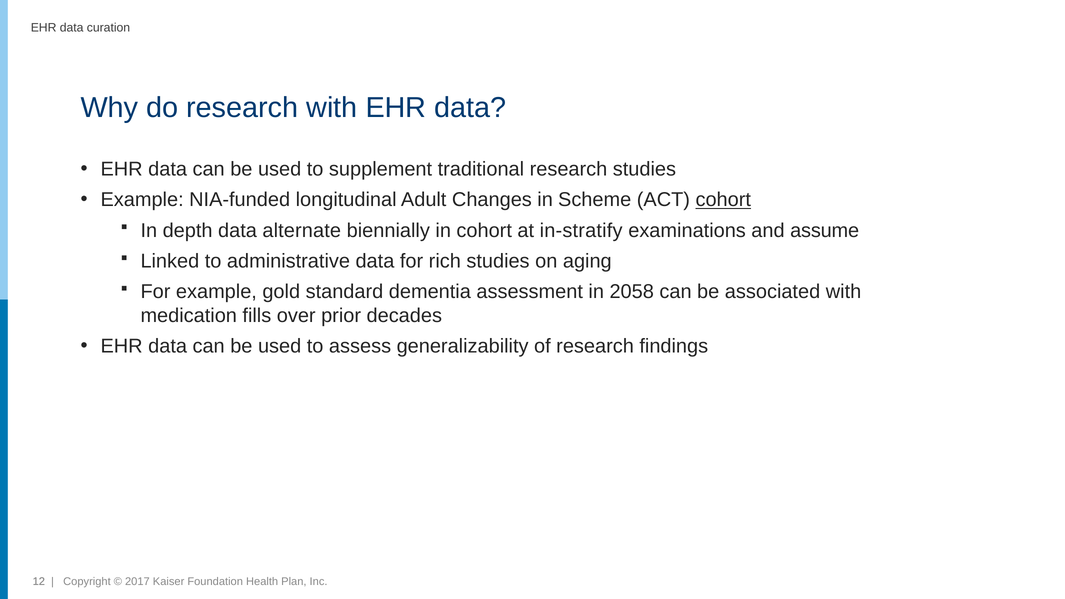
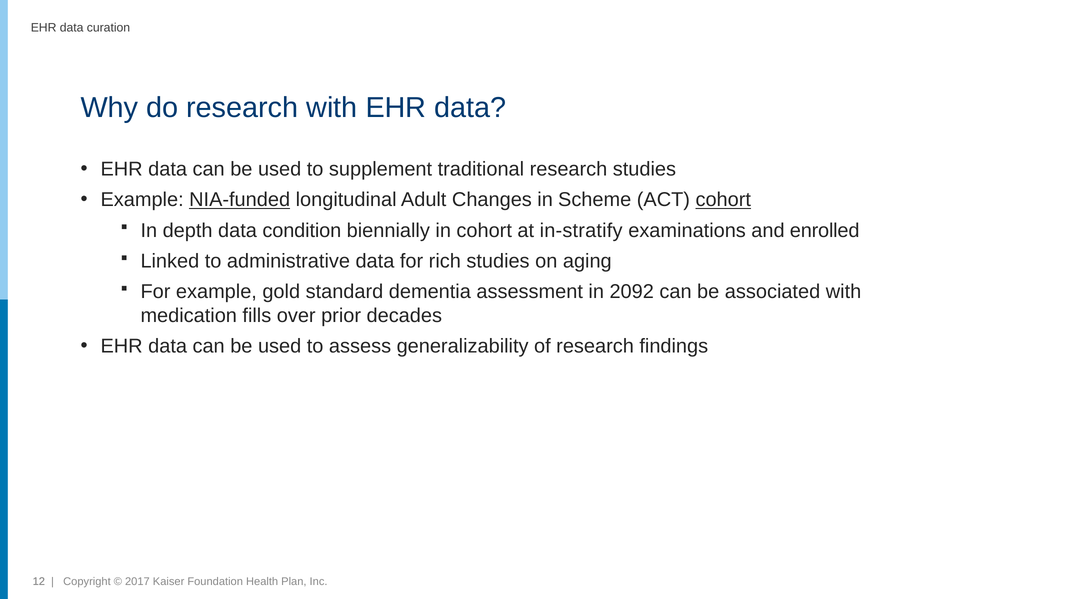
NIA-funded underline: none -> present
alternate: alternate -> condition
assume: assume -> enrolled
2058: 2058 -> 2092
